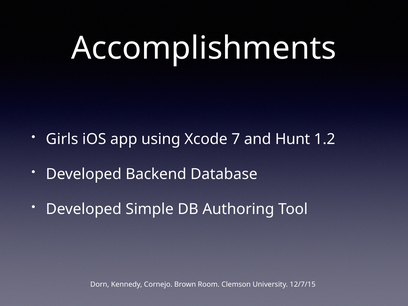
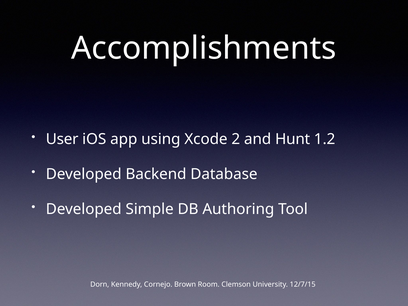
Girls: Girls -> User
7: 7 -> 2
